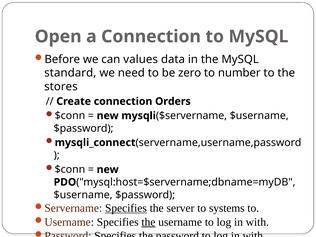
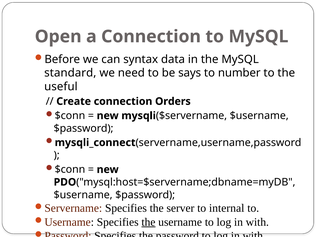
values: values -> syntax
zero: zero -> says
stores: stores -> useful
Specifies at (126, 208) underline: present -> none
systems: systems -> internal
